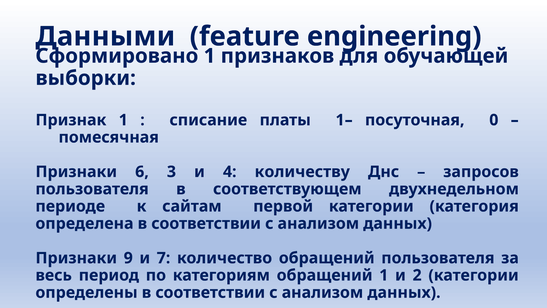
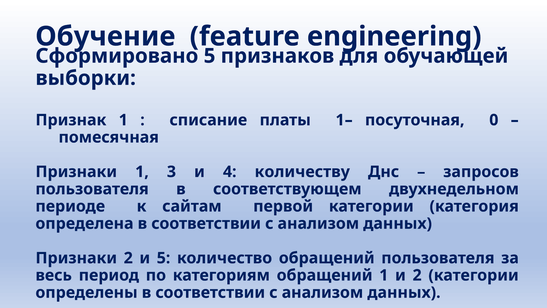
Данными: Данными -> Обучение
Сформировано 1: 1 -> 5
Признаки 6: 6 -> 1
Признаки 9: 9 -> 2
и 7: 7 -> 5
